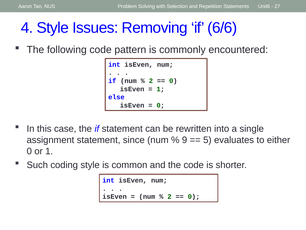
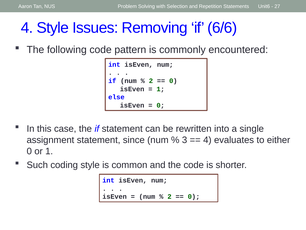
9: 9 -> 3
5 at (207, 140): 5 -> 4
